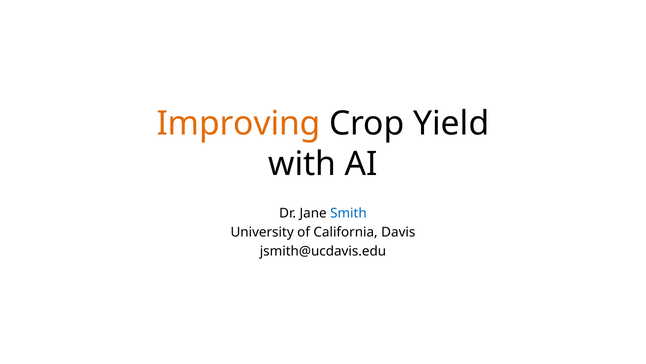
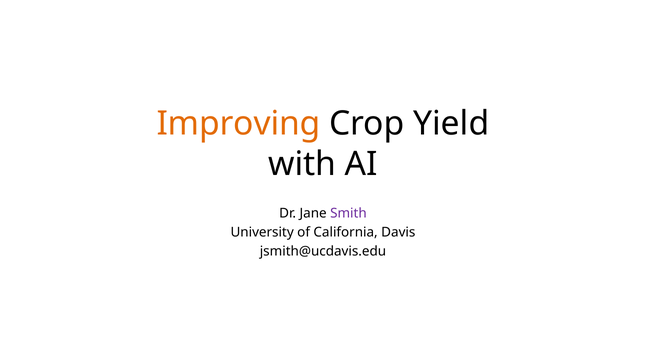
Smith colour: blue -> purple
